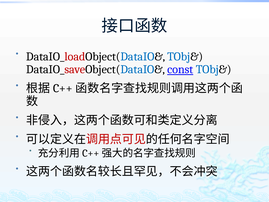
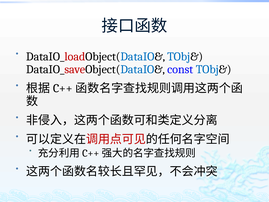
const underline: present -> none
